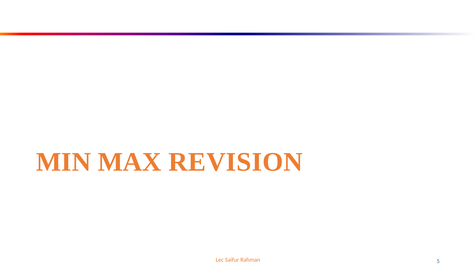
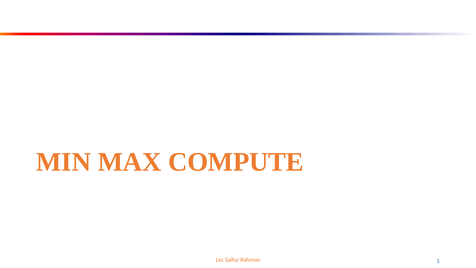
REVISION: REVISION -> COMPUTE
